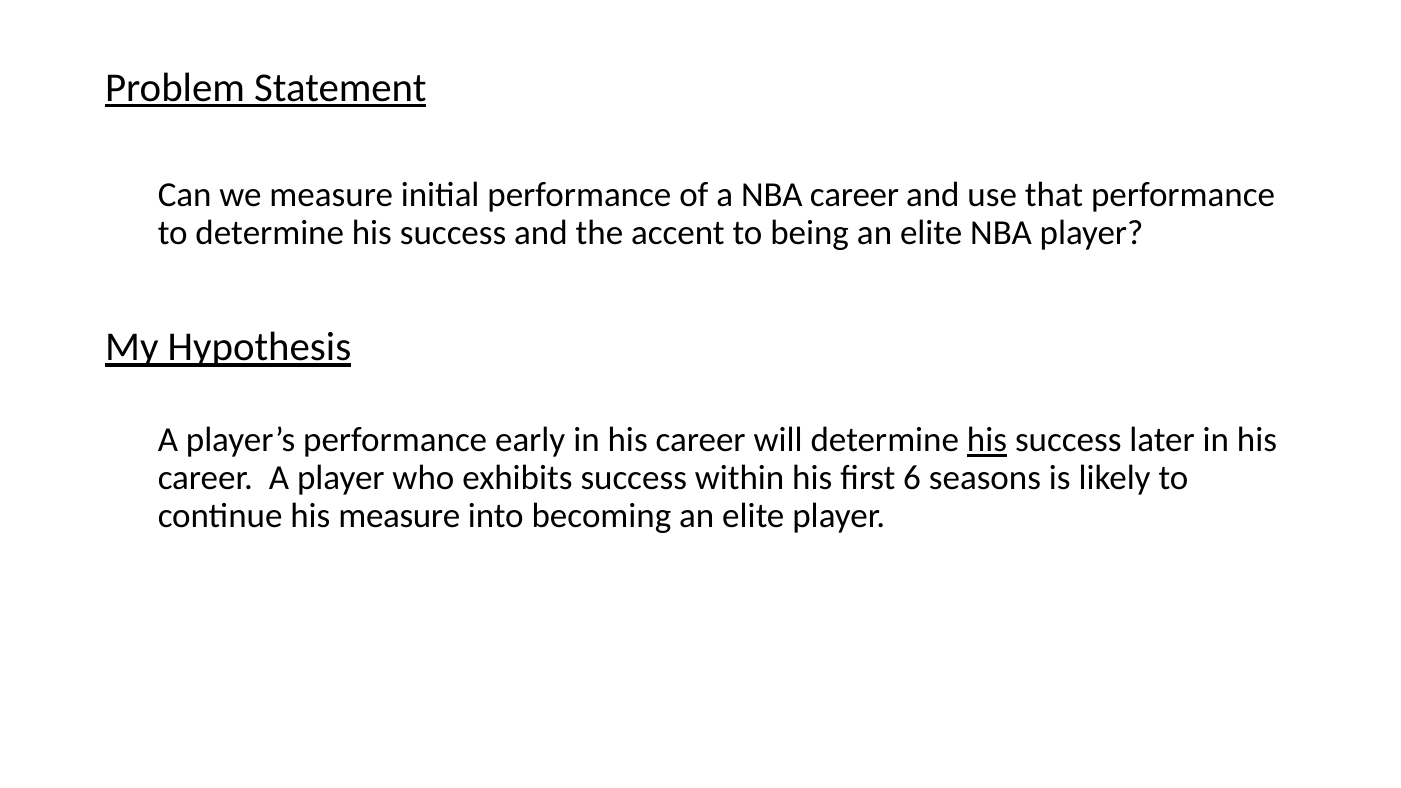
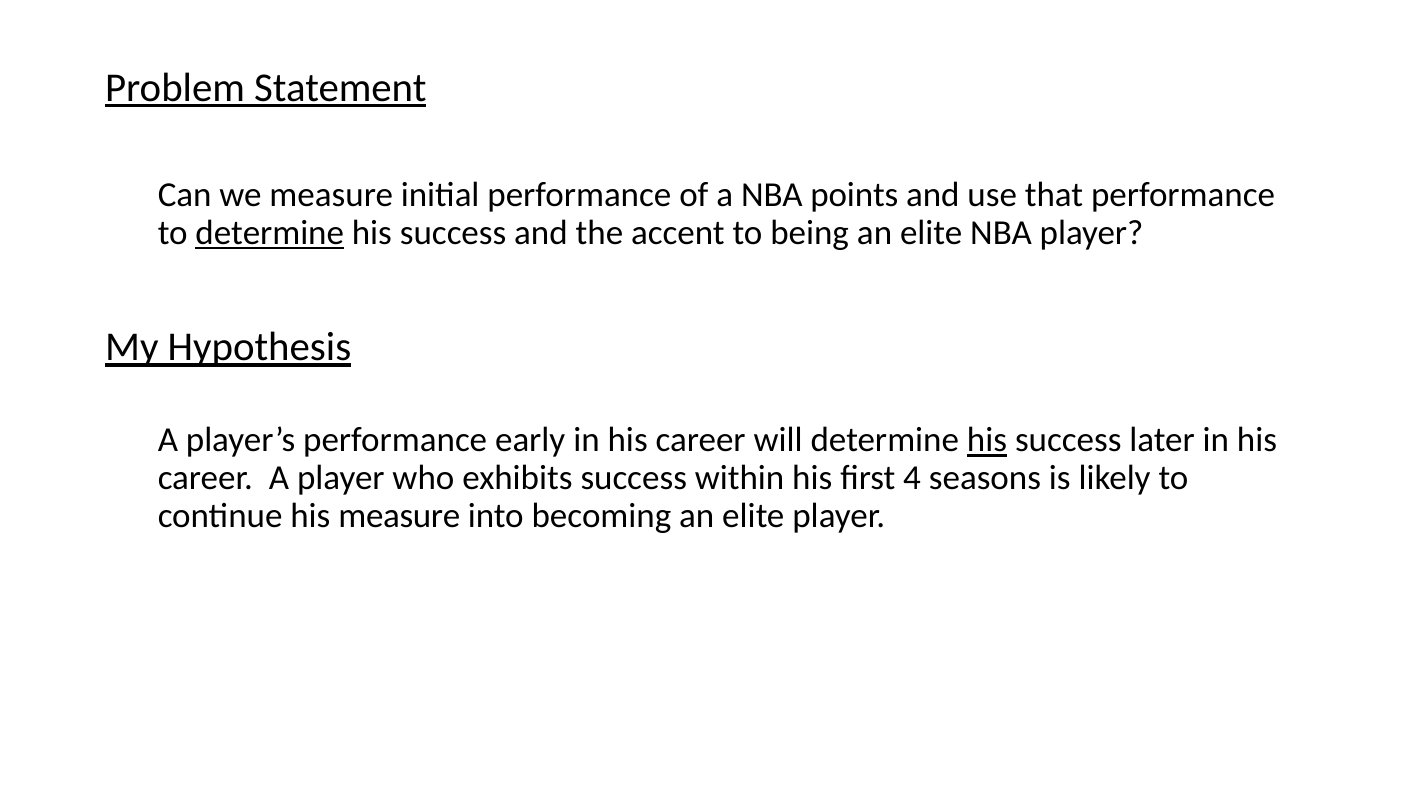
NBA career: career -> points
determine at (270, 233) underline: none -> present
6: 6 -> 4
